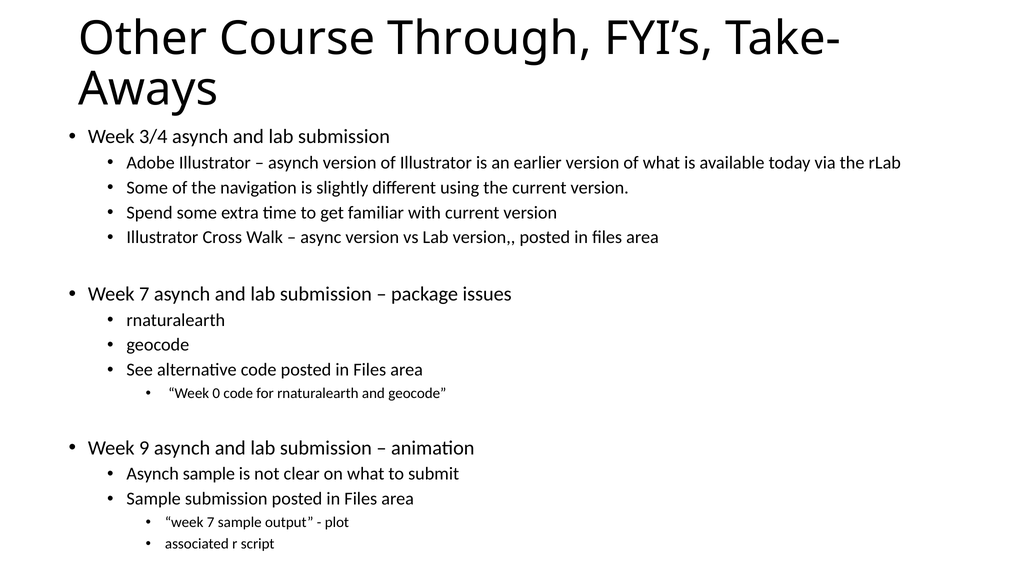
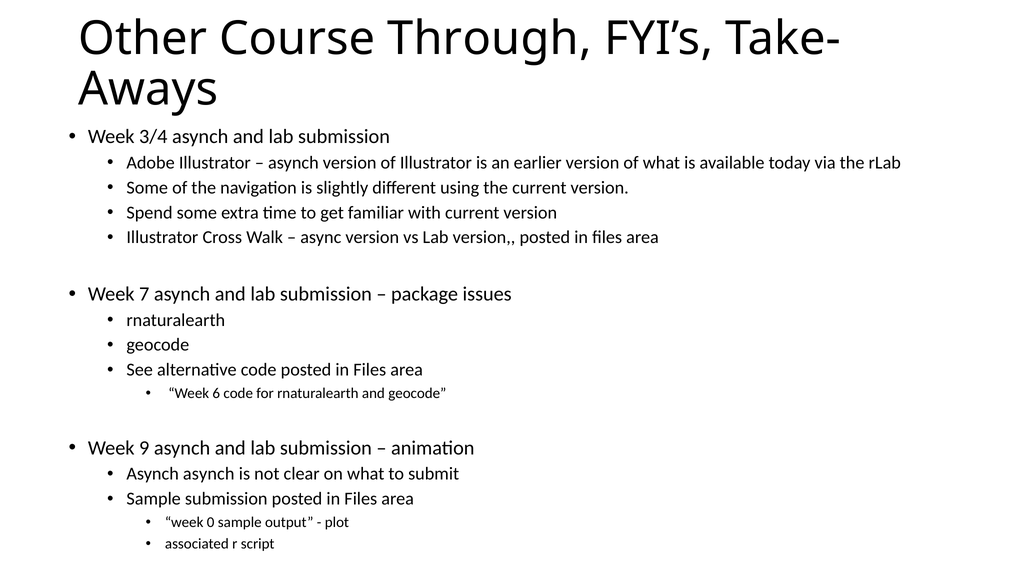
0: 0 -> 6
Asynch sample: sample -> asynch
7 at (211, 523): 7 -> 0
